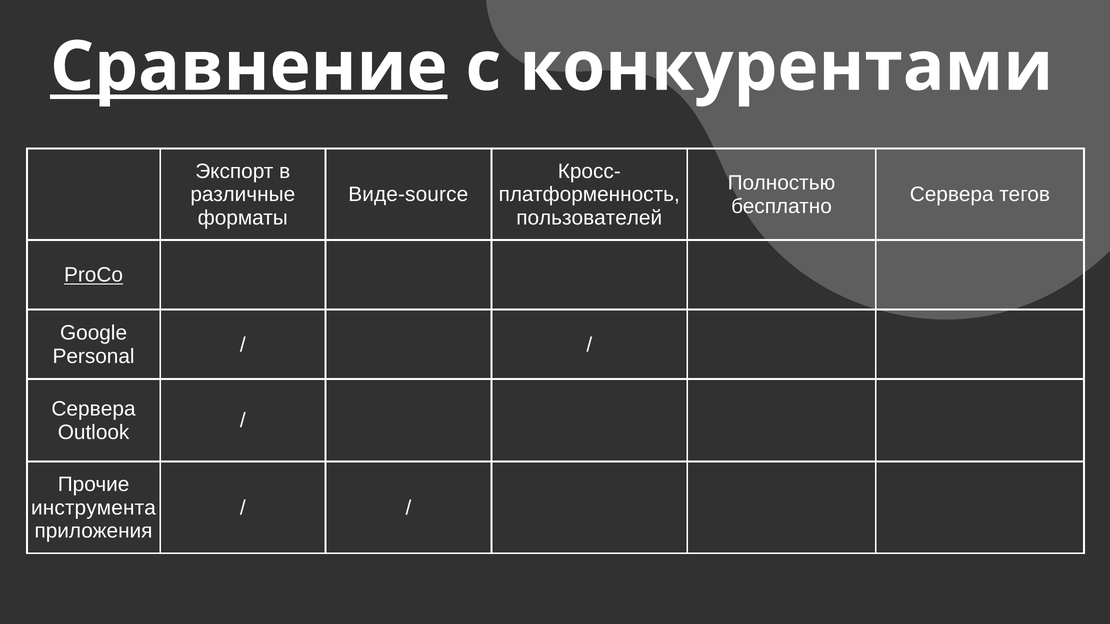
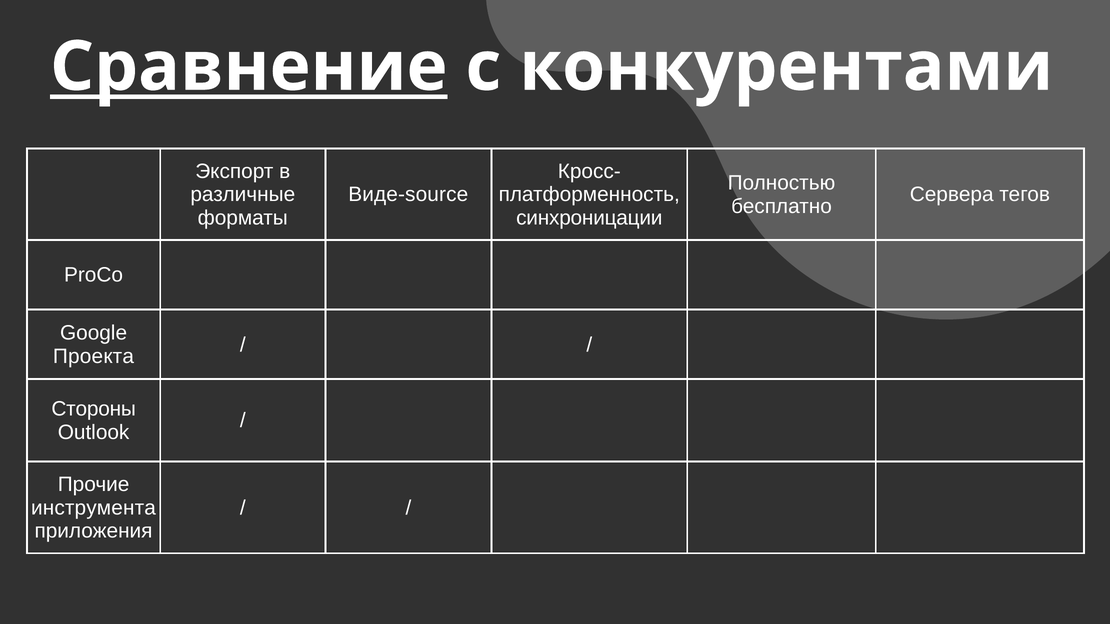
пользователей: пользователей -> синхроницации
ProCo underline: present -> none
Personal: Personal -> Проекта
Сервера at (94, 409): Сервера -> Стороны
